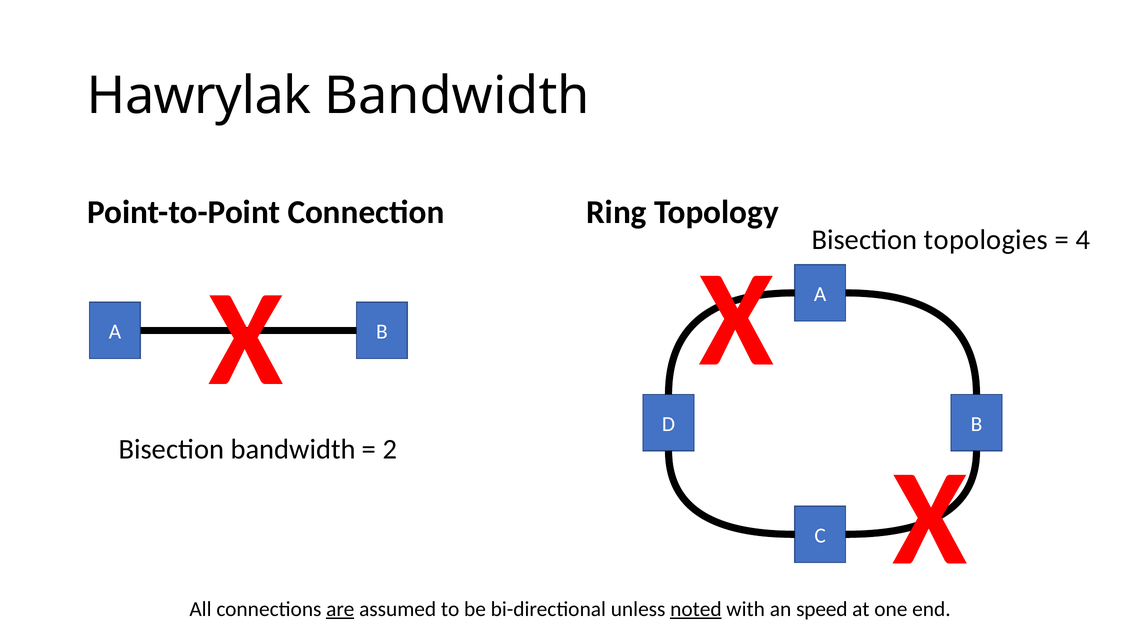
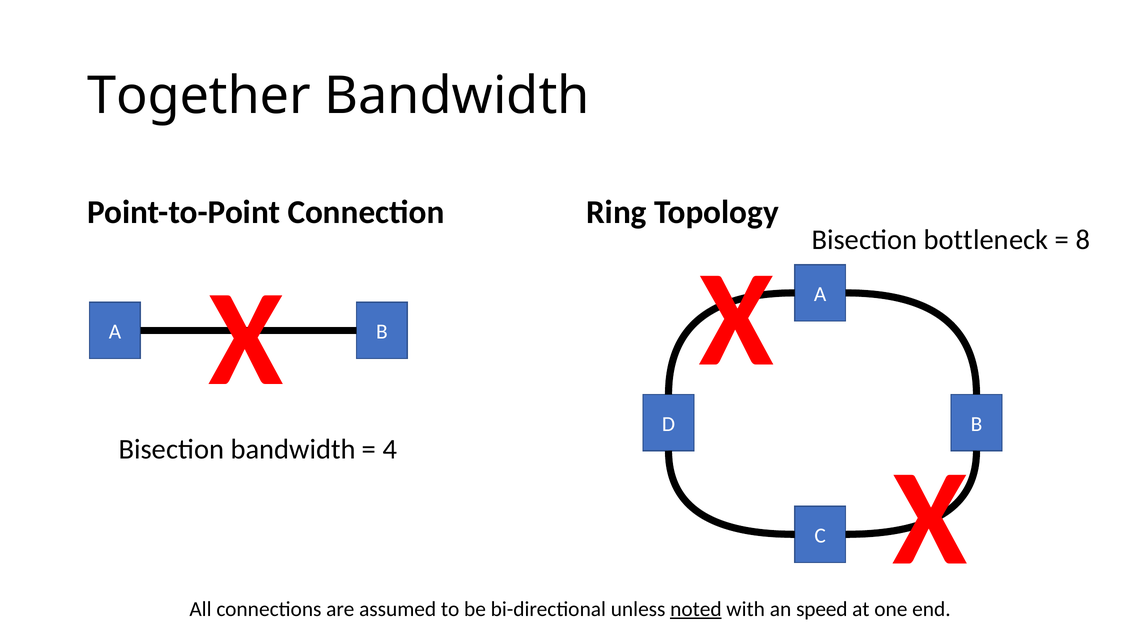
Hawrylak: Hawrylak -> Together
topologies: topologies -> bottleneck
4: 4 -> 8
2: 2 -> 4
are underline: present -> none
